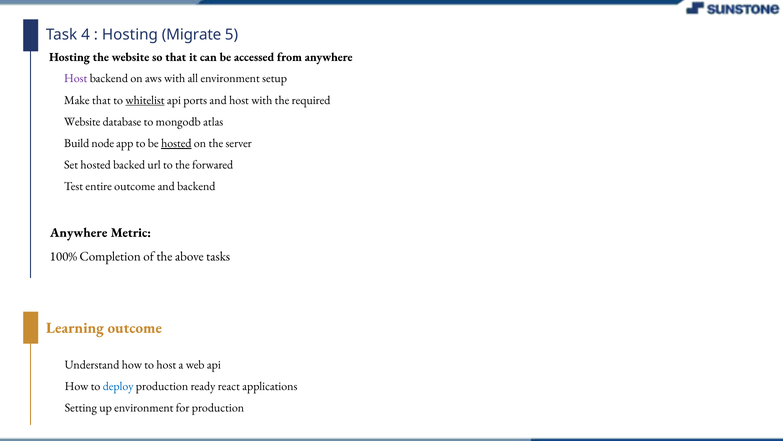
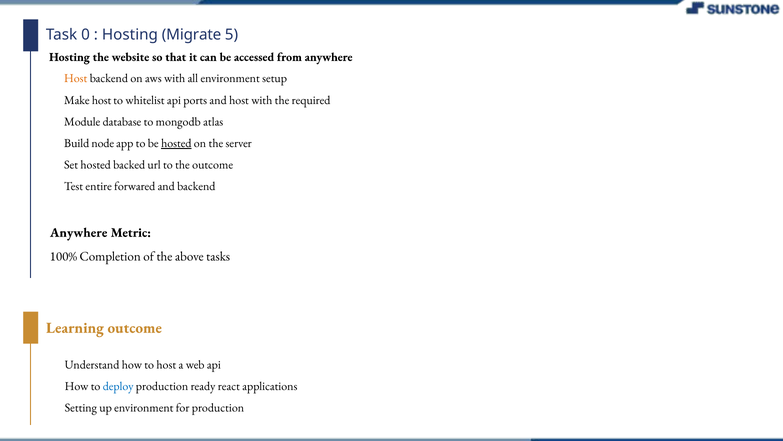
4: 4 -> 0
Host at (76, 78) colour: purple -> orange
Make that: that -> host
whitelist underline: present -> none
Website at (82, 122): Website -> Module
the forwared: forwared -> outcome
entire outcome: outcome -> forwared
